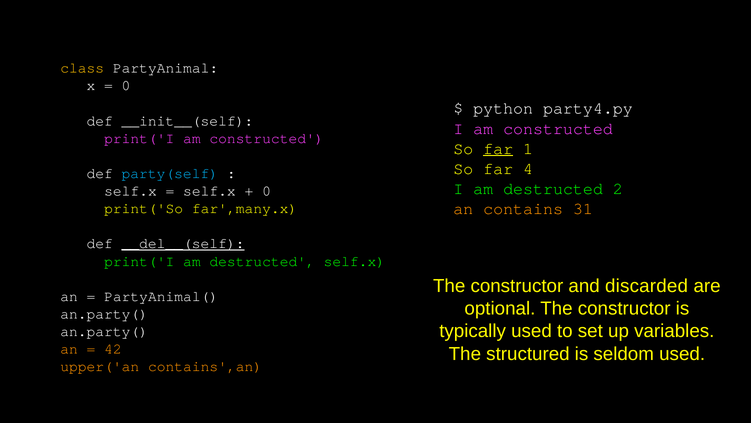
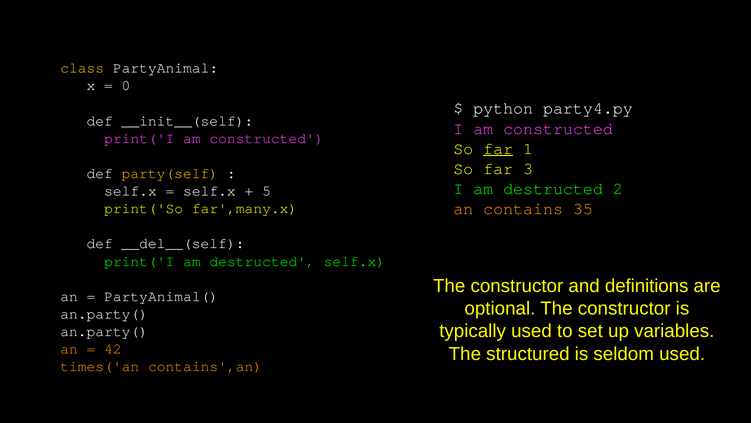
4: 4 -> 3
party(self colour: light blue -> yellow
0 at (267, 191): 0 -> 5
31: 31 -> 35
__del__(self underline: present -> none
discarded: discarded -> definitions
upper('an: upper('an -> times('an
